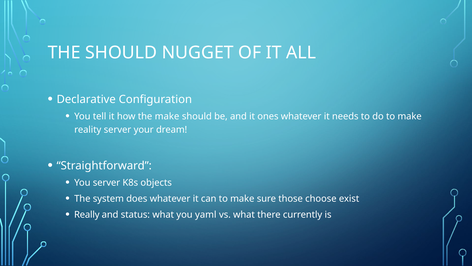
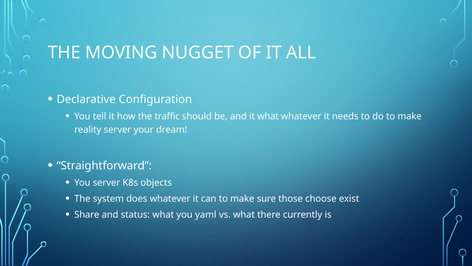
THE SHOULD: SHOULD -> MOVING
the make: make -> traffic
it ones: ones -> what
Really: Really -> Share
